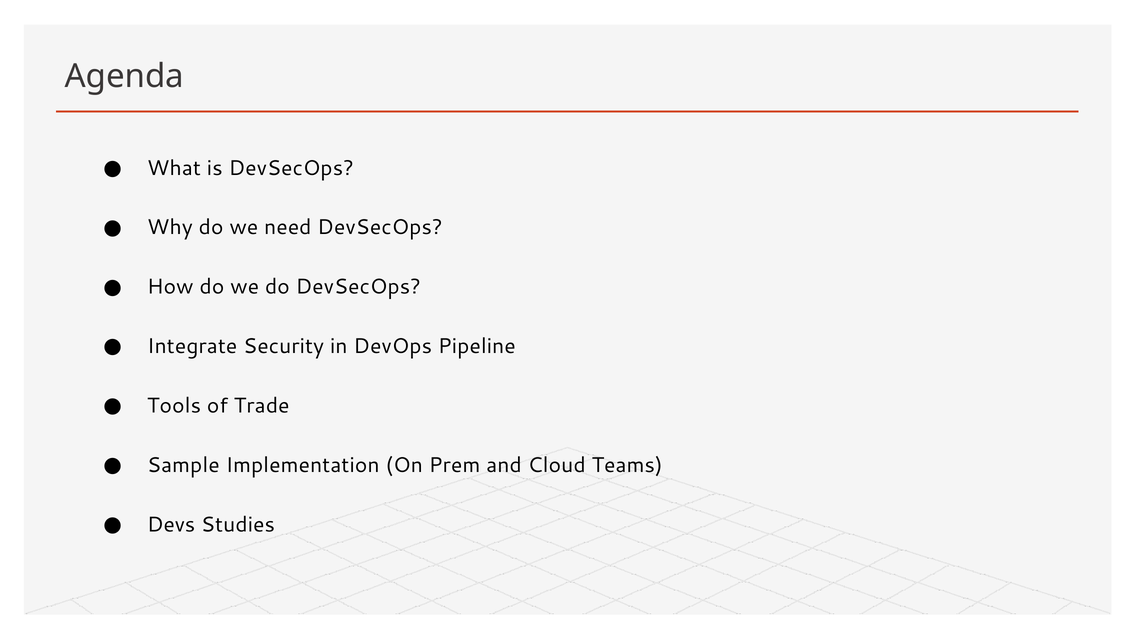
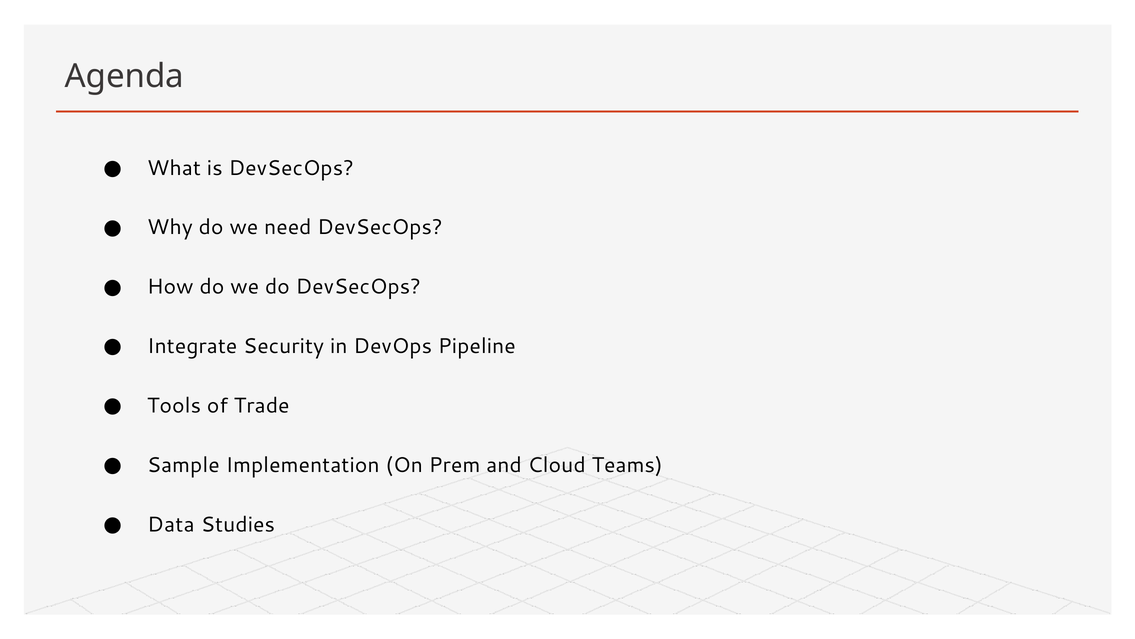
Devs: Devs -> Data
